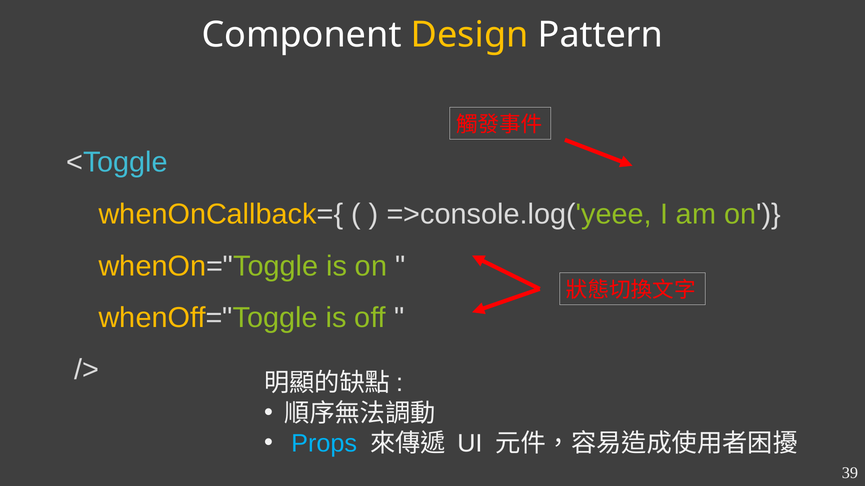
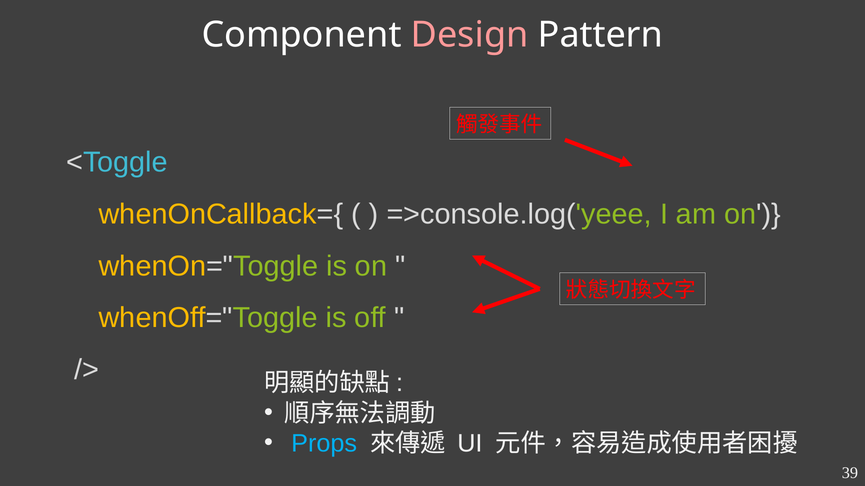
Design colour: yellow -> pink
